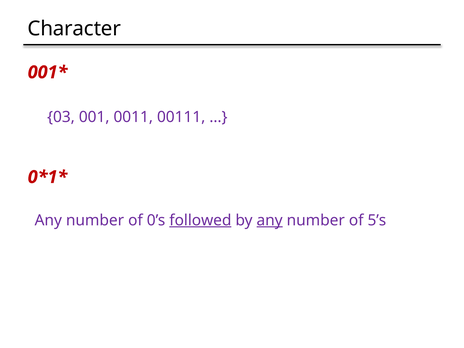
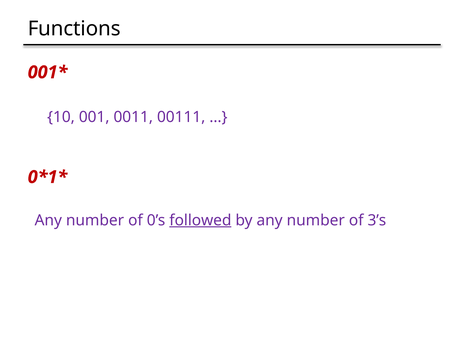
Character: Character -> Functions
03: 03 -> 10
any at (270, 220) underline: present -> none
5’s: 5’s -> 3’s
